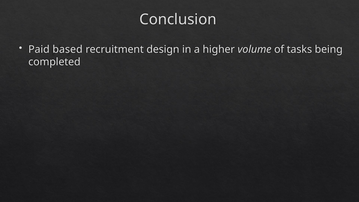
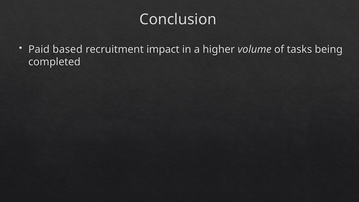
design: design -> impact
